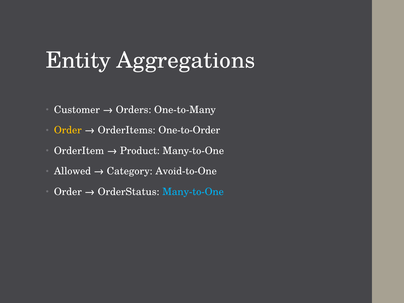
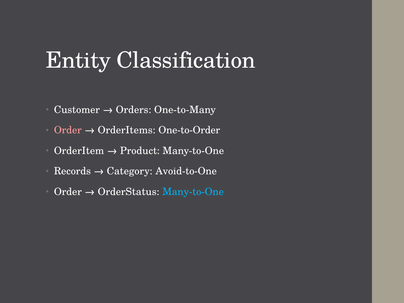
Aggregations: Aggregations -> Classification
Order at (68, 130) colour: yellow -> pink
Allowed: Allowed -> Records
